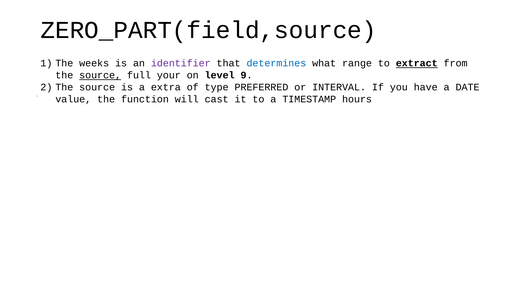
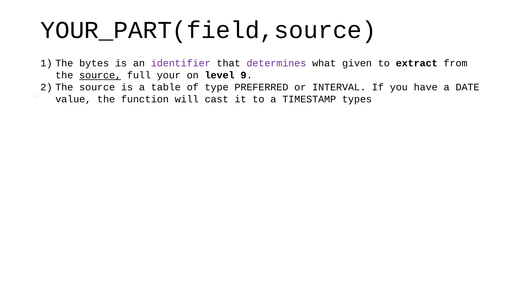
ZERO_PART(field,source: ZERO_PART(field,source -> YOUR_PART(field,source
weeks: weeks -> bytes
determines colour: blue -> purple
range: range -> given
extract underline: present -> none
extra: extra -> table
hours: hours -> types
